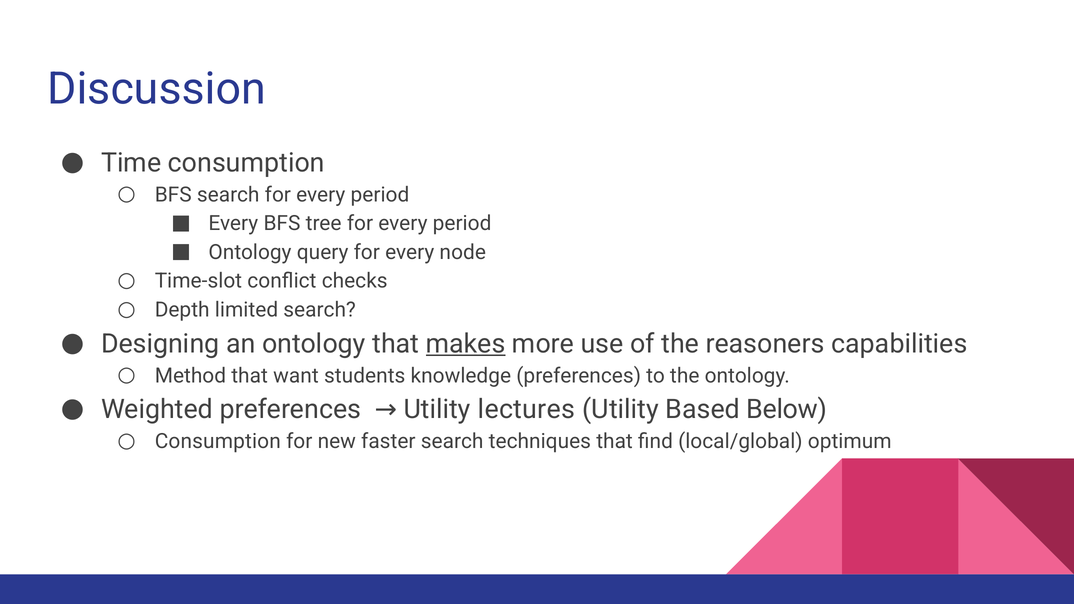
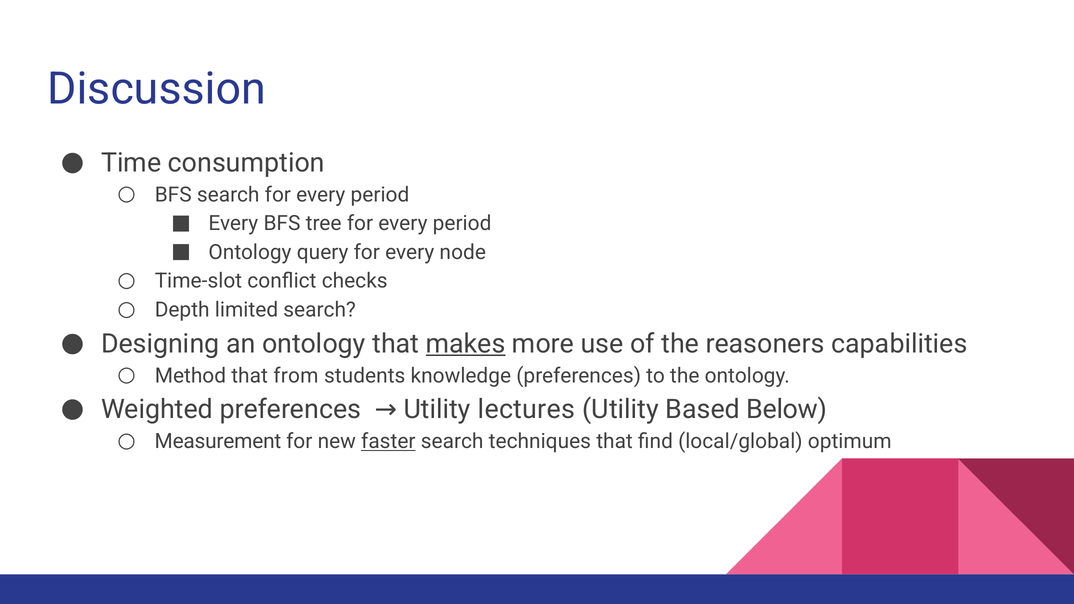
want: want -> from
Consumption at (218, 442): Consumption -> Measurement
faster underline: none -> present
